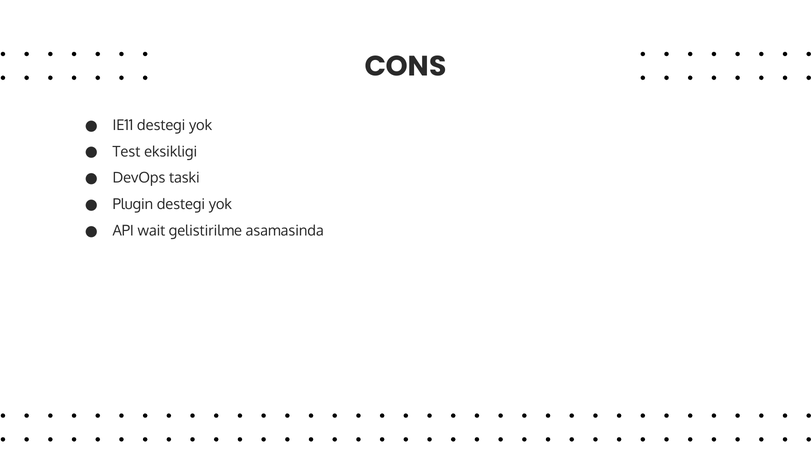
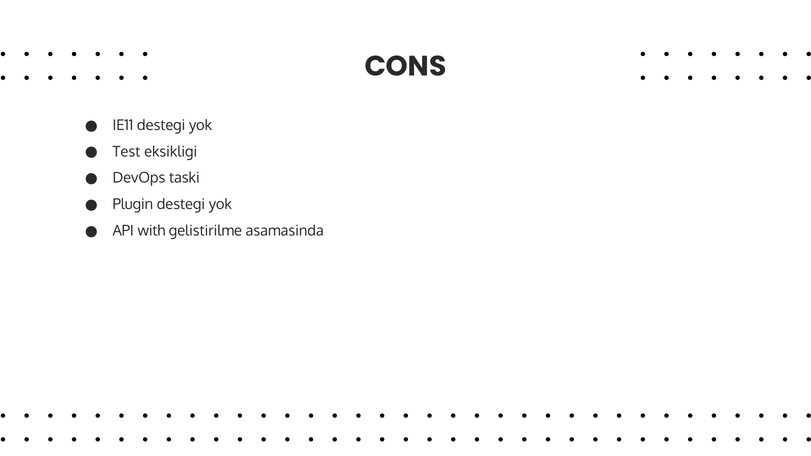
wait: wait -> with
